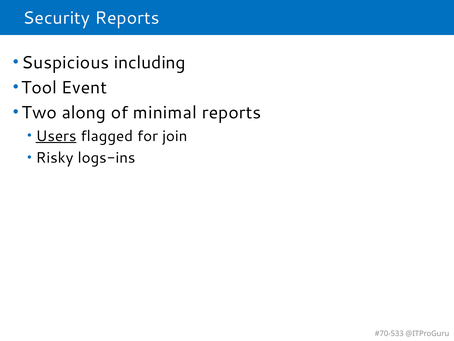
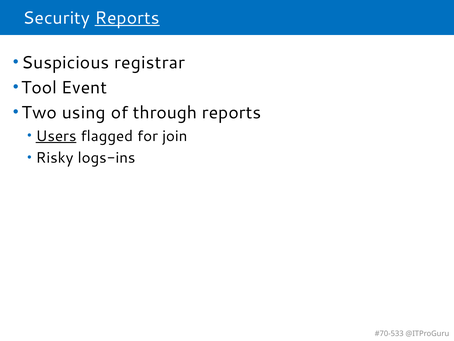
Reports at (127, 18) underline: none -> present
including: including -> registrar
along: along -> using
minimal: minimal -> through
